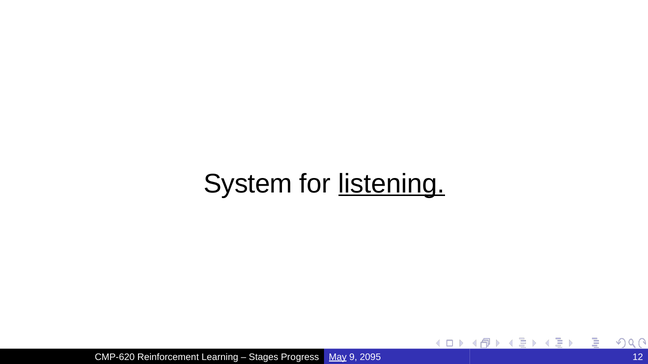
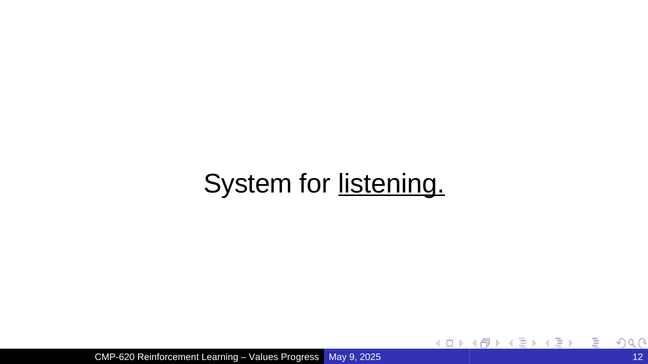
Stages: Stages -> Values
May underline: present -> none
2095: 2095 -> 2025
